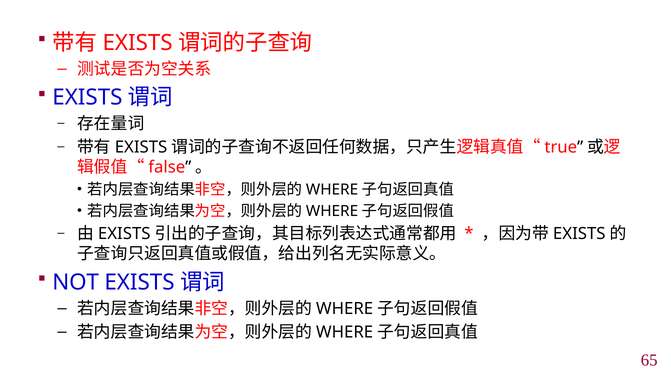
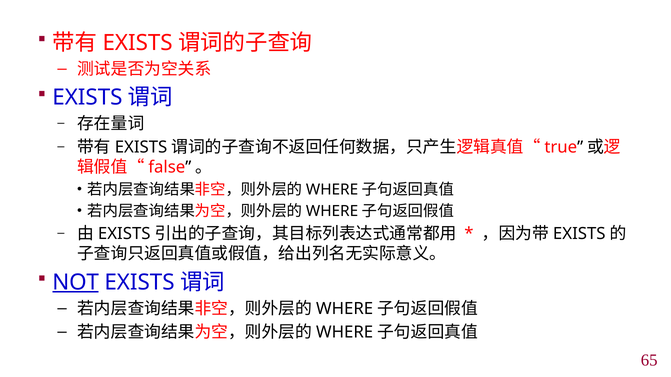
NOT underline: none -> present
